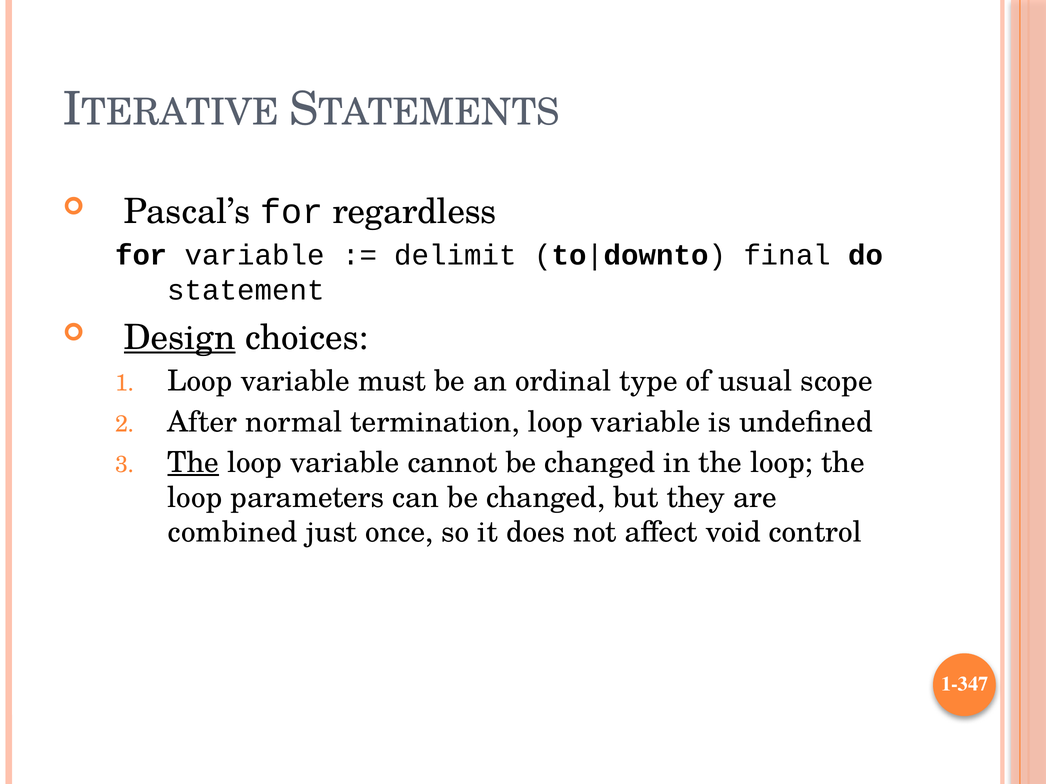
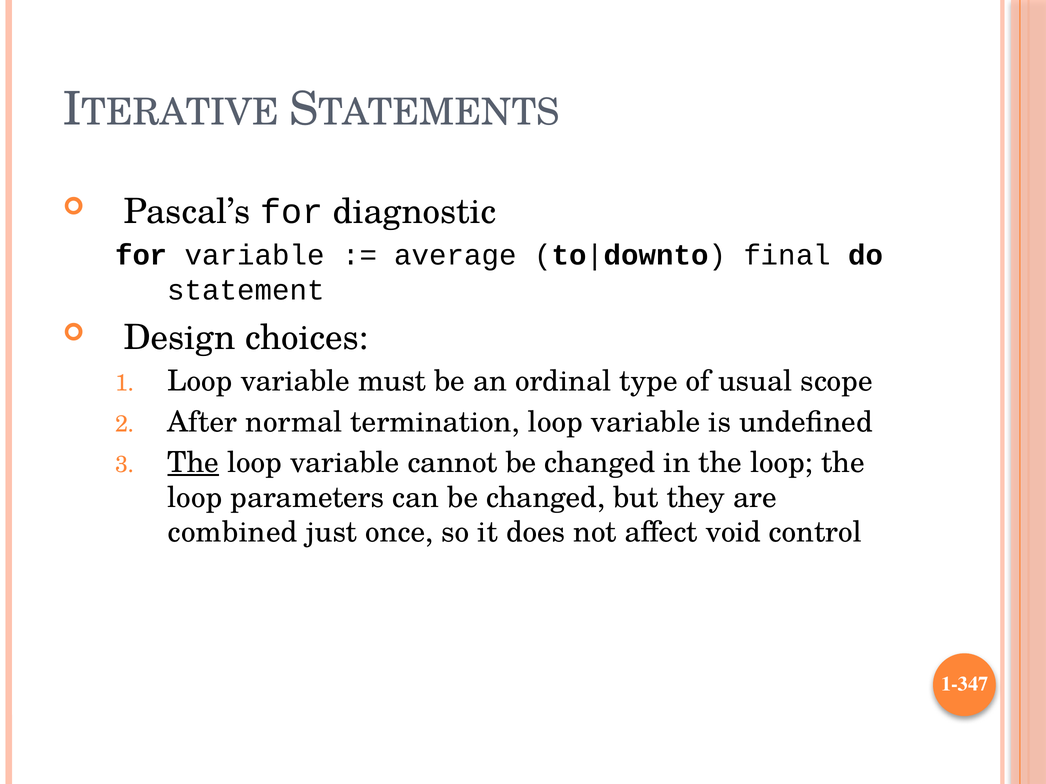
regardless: regardless -> diagnostic
delimit: delimit -> average
Design underline: present -> none
